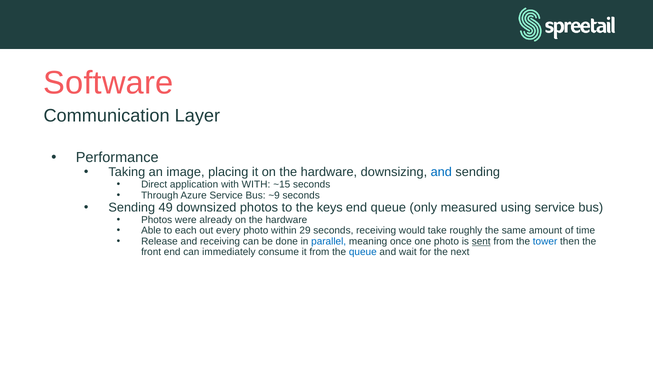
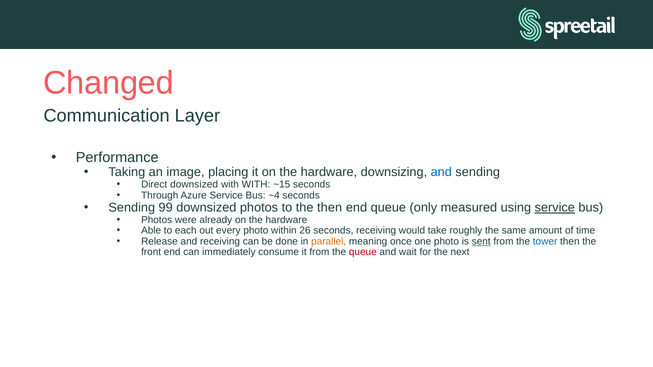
Software: Software -> Changed
Direct application: application -> downsized
~9: ~9 -> ~4
49: 49 -> 99
the keys: keys -> then
service at (555, 208) underline: none -> present
29: 29 -> 26
parallel colour: blue -> orange
queue at (363, 252) colour: blue -> red
